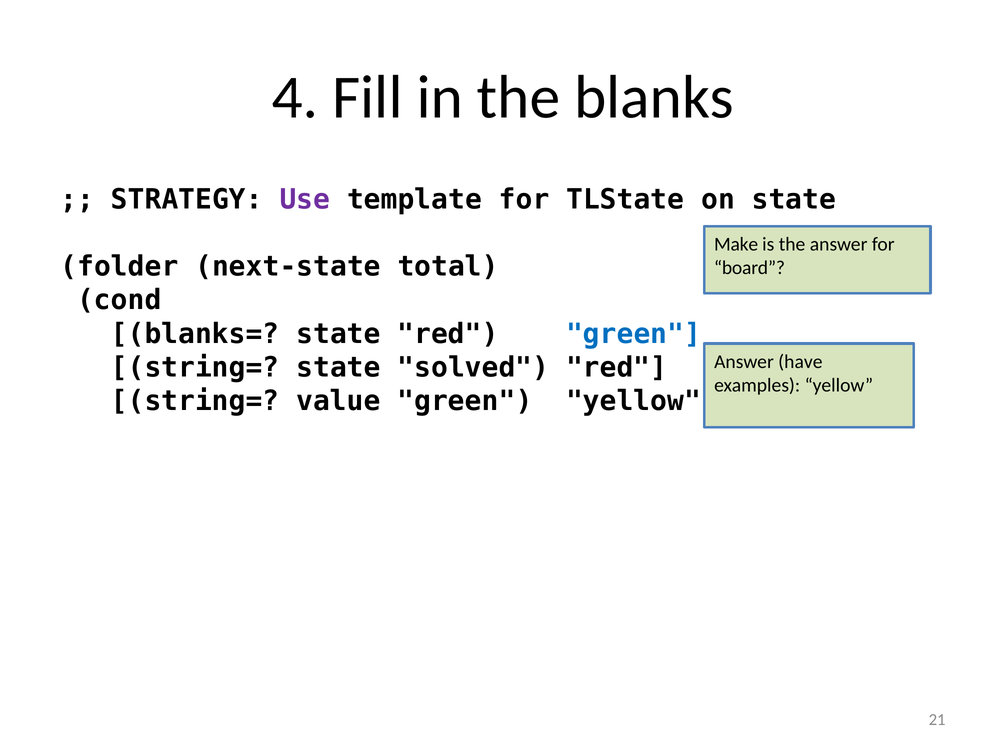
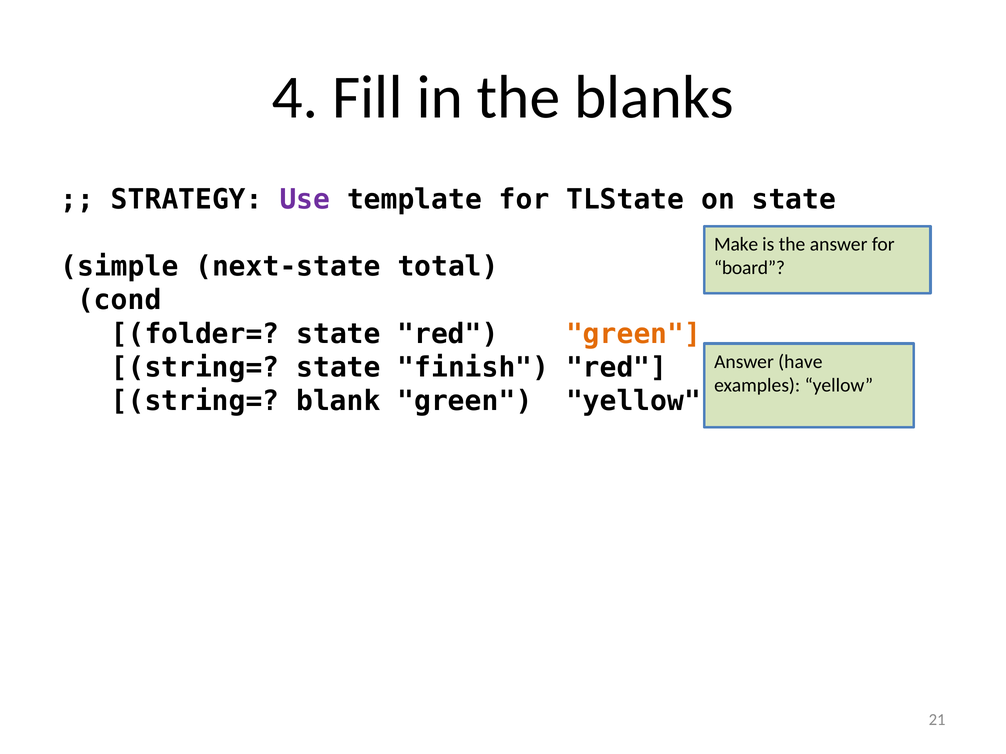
folder: folder -> simple
blanks=: blanks= -> folder=
green at (634, 334) colour: blue -> orange
solved: solved -> finish
value: value -> blank
